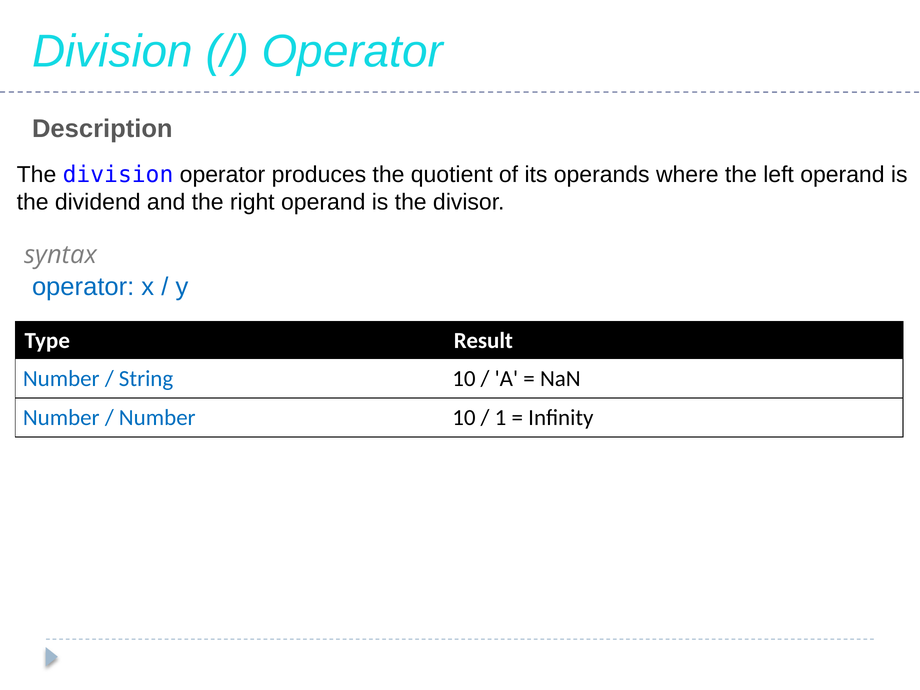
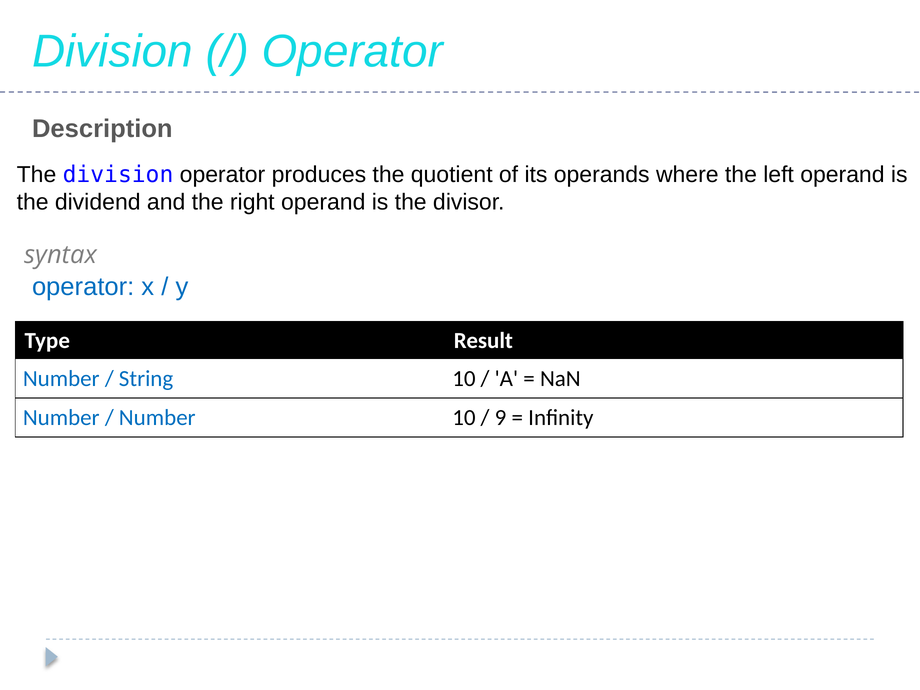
1: 1 -> 9
